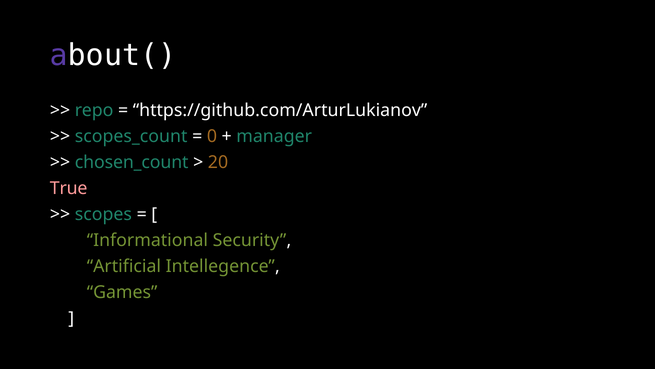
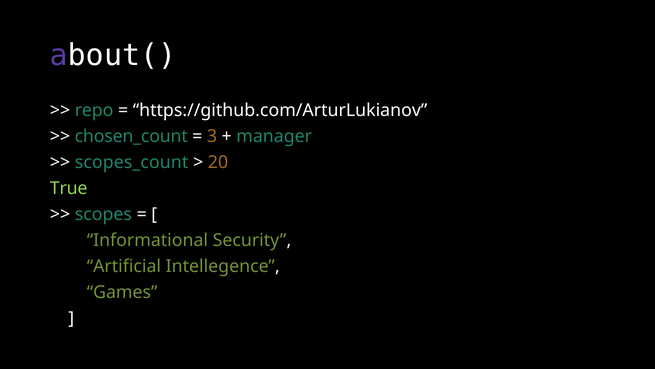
scopes_count: scopes_count -> chosen_count
0: 0 -> 3
chosen_count: chosen_count -> scopes_count
True colour: pink -> light green
